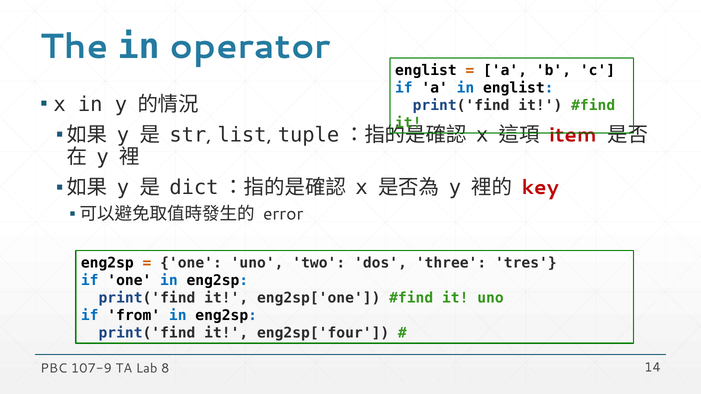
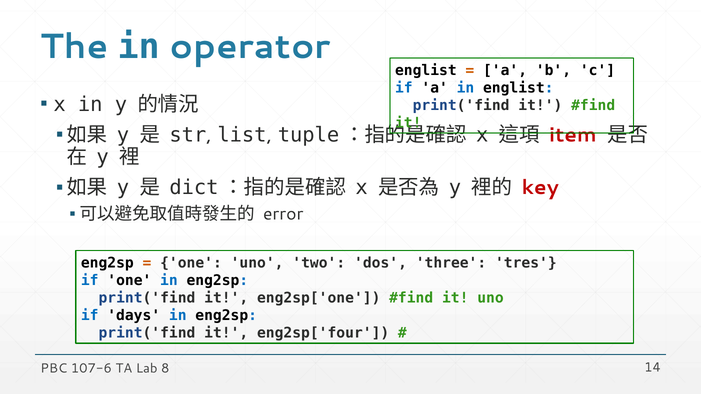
from: from -> days
107-9: 107-9 -> 107-6
